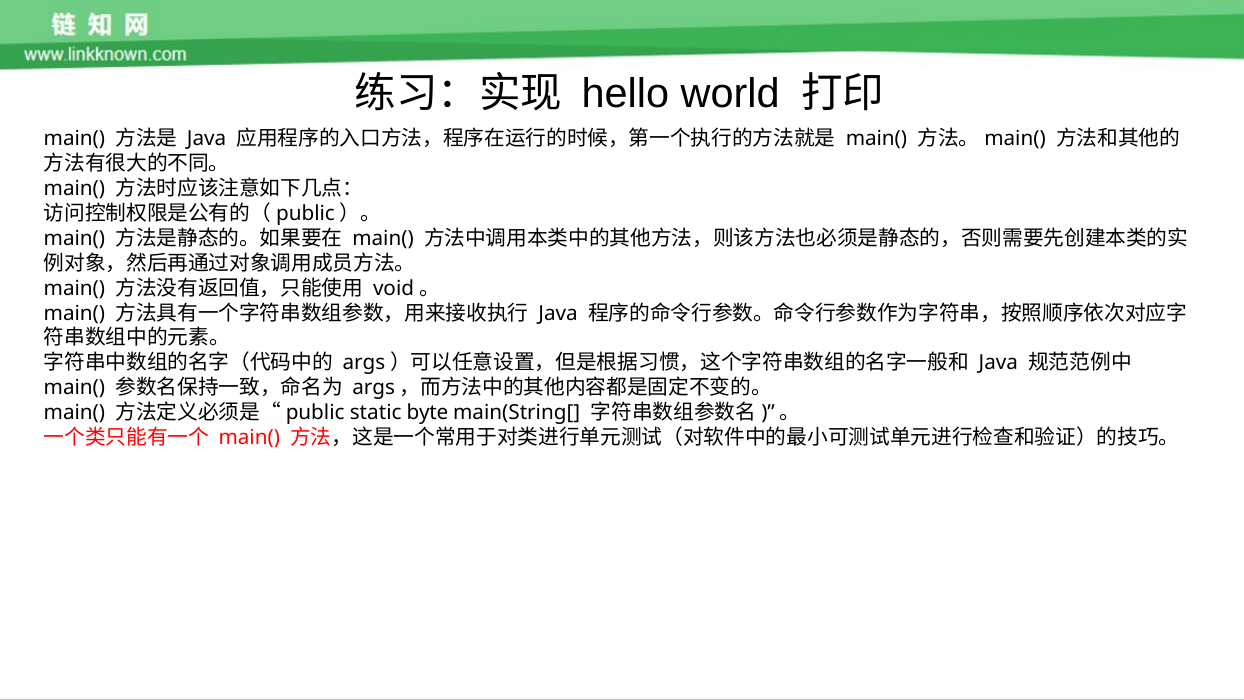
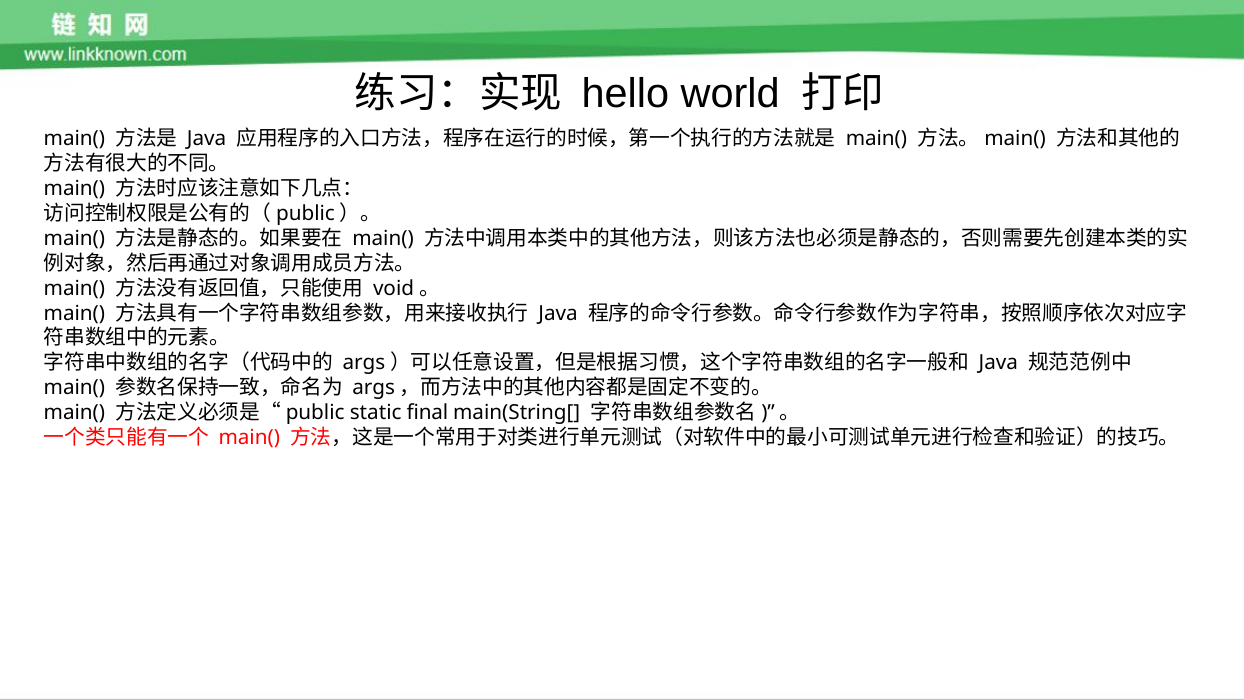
byte: byte -> final
